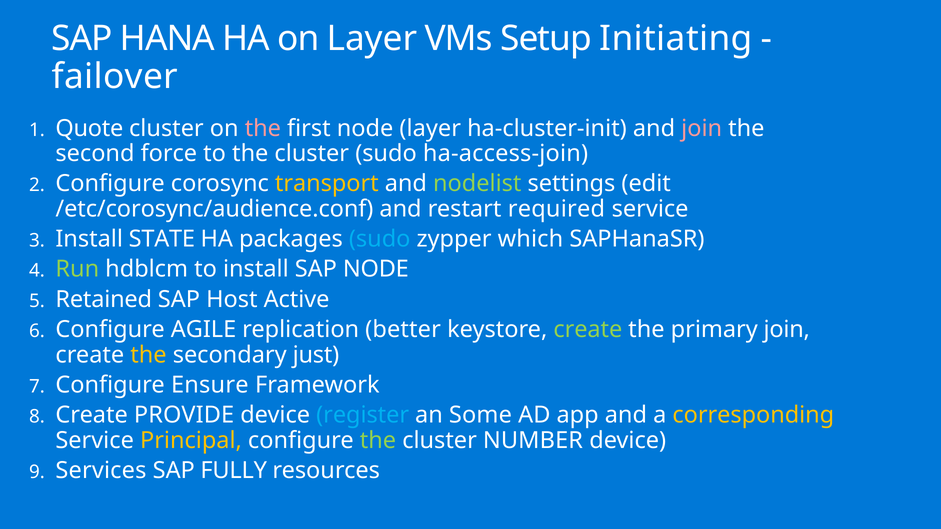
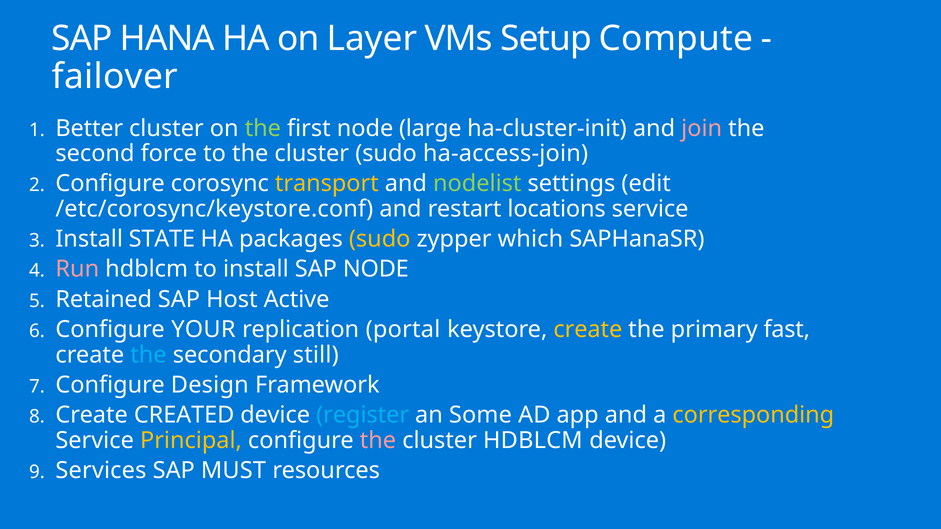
Initiating: Initiating -> Compute
Quote: Quote -> Better
the at (263, 128) colour: pink -> light green
node layer: layer -> large
/etc/corosync/audience.conf: /etc/corosync/audience.conf -> /etc/corosync/keystore.conf
required: required -> locations
sudo at (380, 239) colour: light blue -> yellow
Run colour: light green -> pink
AGILE: AGILE -> YOUR
better: better -> portal
create at (588, 330) colour: light green -> yellow
primary join: join -> fast
the at (148, 355) colour: yellow -> light blue
just: just -> still
Ensure: Ensure -> Design
PROVIDE: PROVIDE -> CREATED
the at (378, 441) colour: light green -> pink
cluster NUMBER: NUMBER -> HDBLCM
FULLY: FULLY -> MUST
